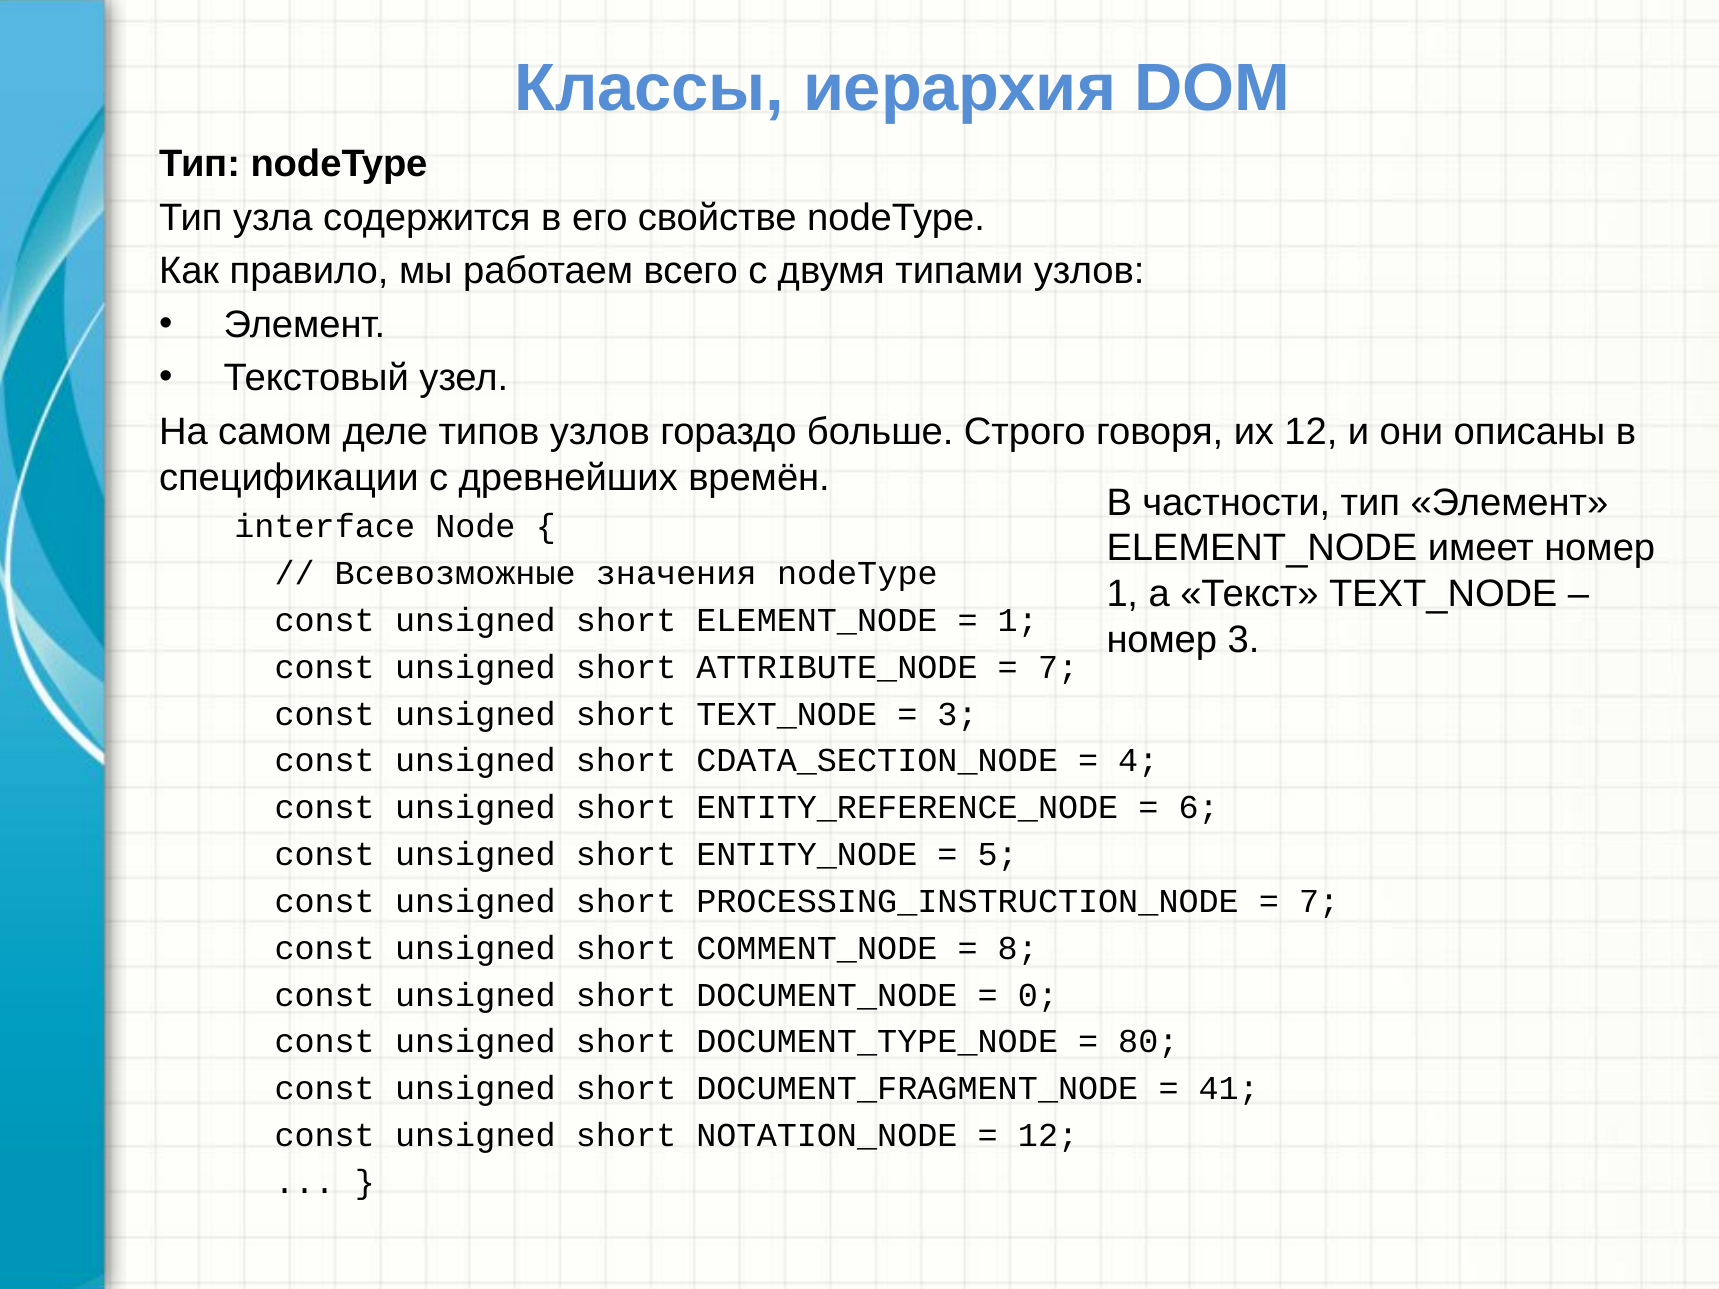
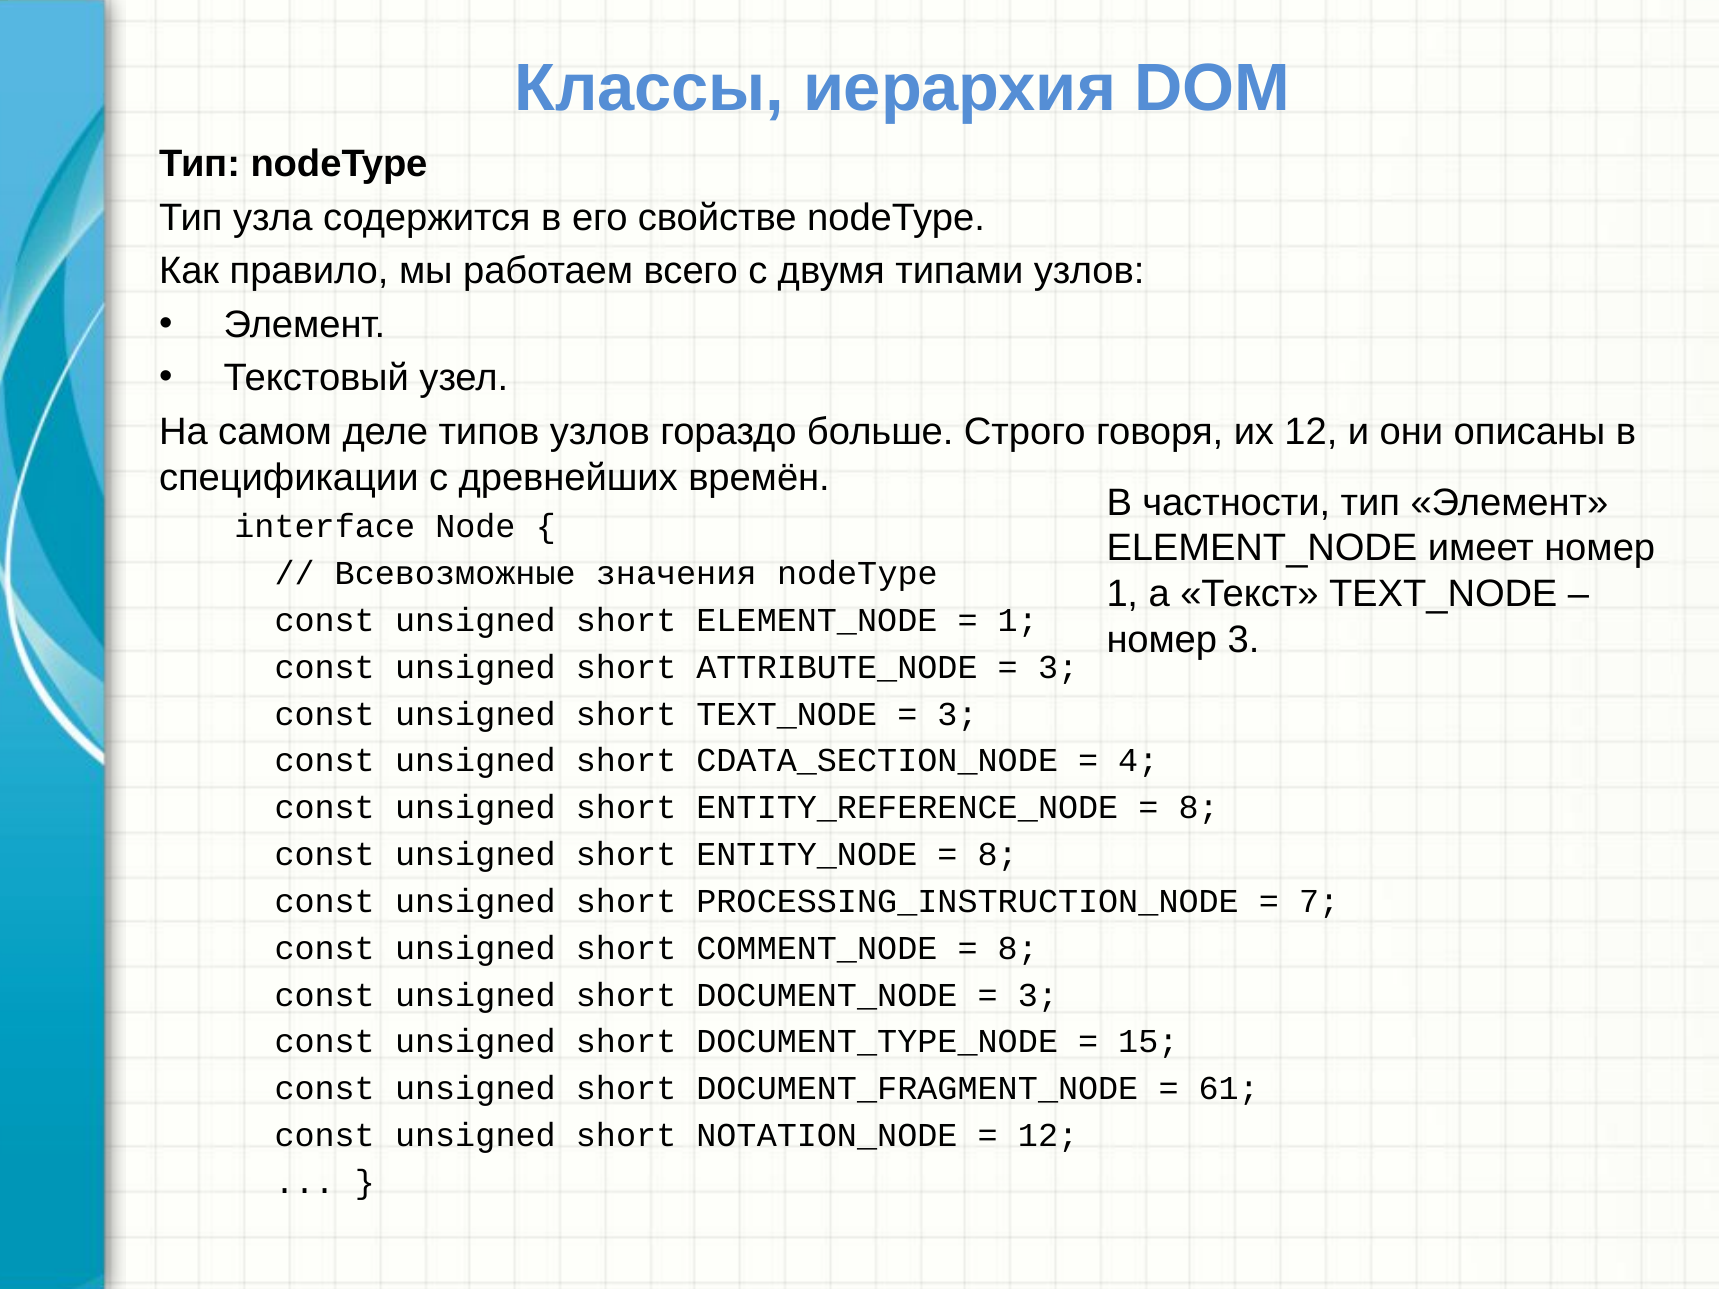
7 at (1058, 667): 7 -> 3
6 at (1199, 808): 6 -> 8
5 at (998, 855): 5 -> 8
0 at (1038, 995): 0 -> 3
80: 80 -> 15
41: 41 -> 61
